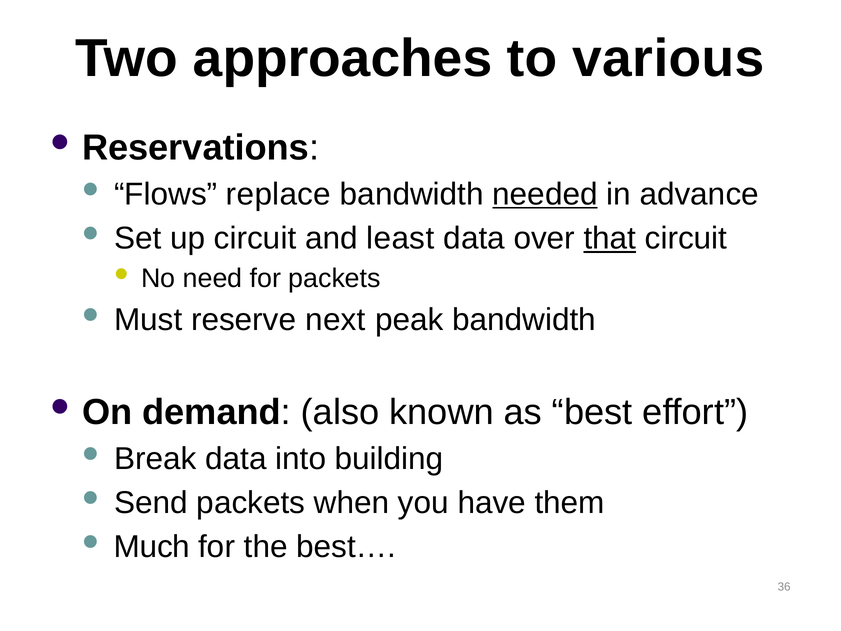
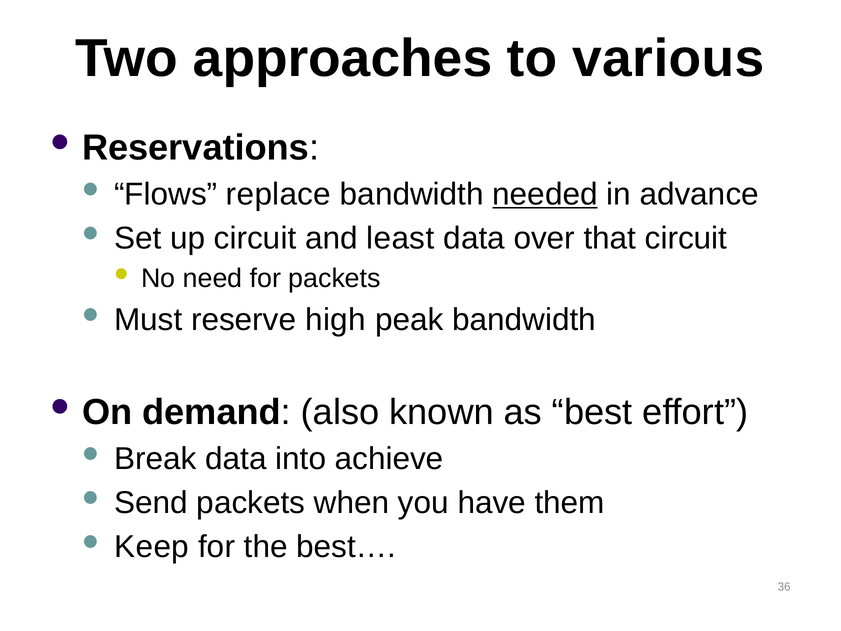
that underline: present -> none
next: next -> high
building: building -> achieve
Much: Much -> Keep
